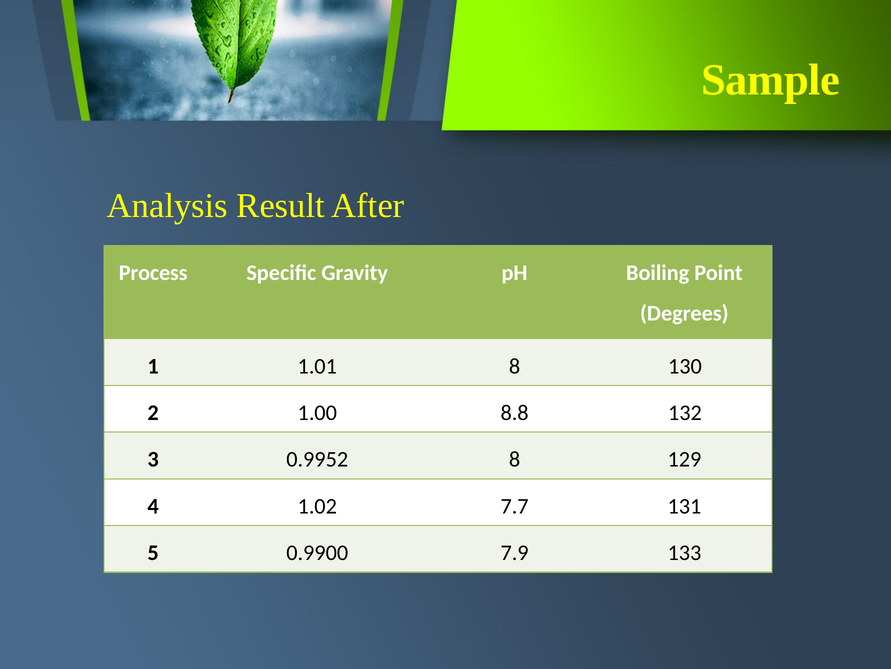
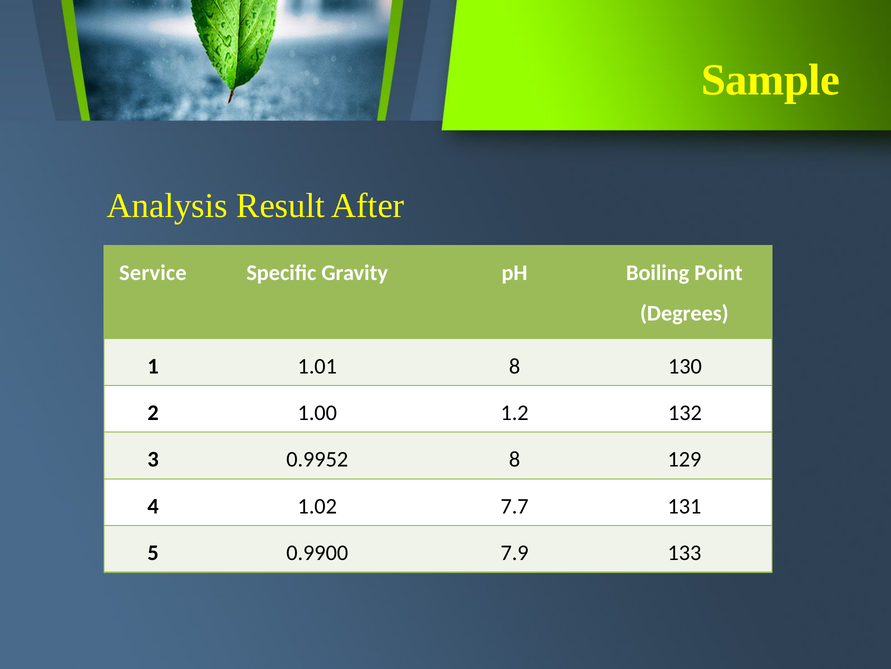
Process: Process -> Service
8.8: 8.8 -> 1.2
